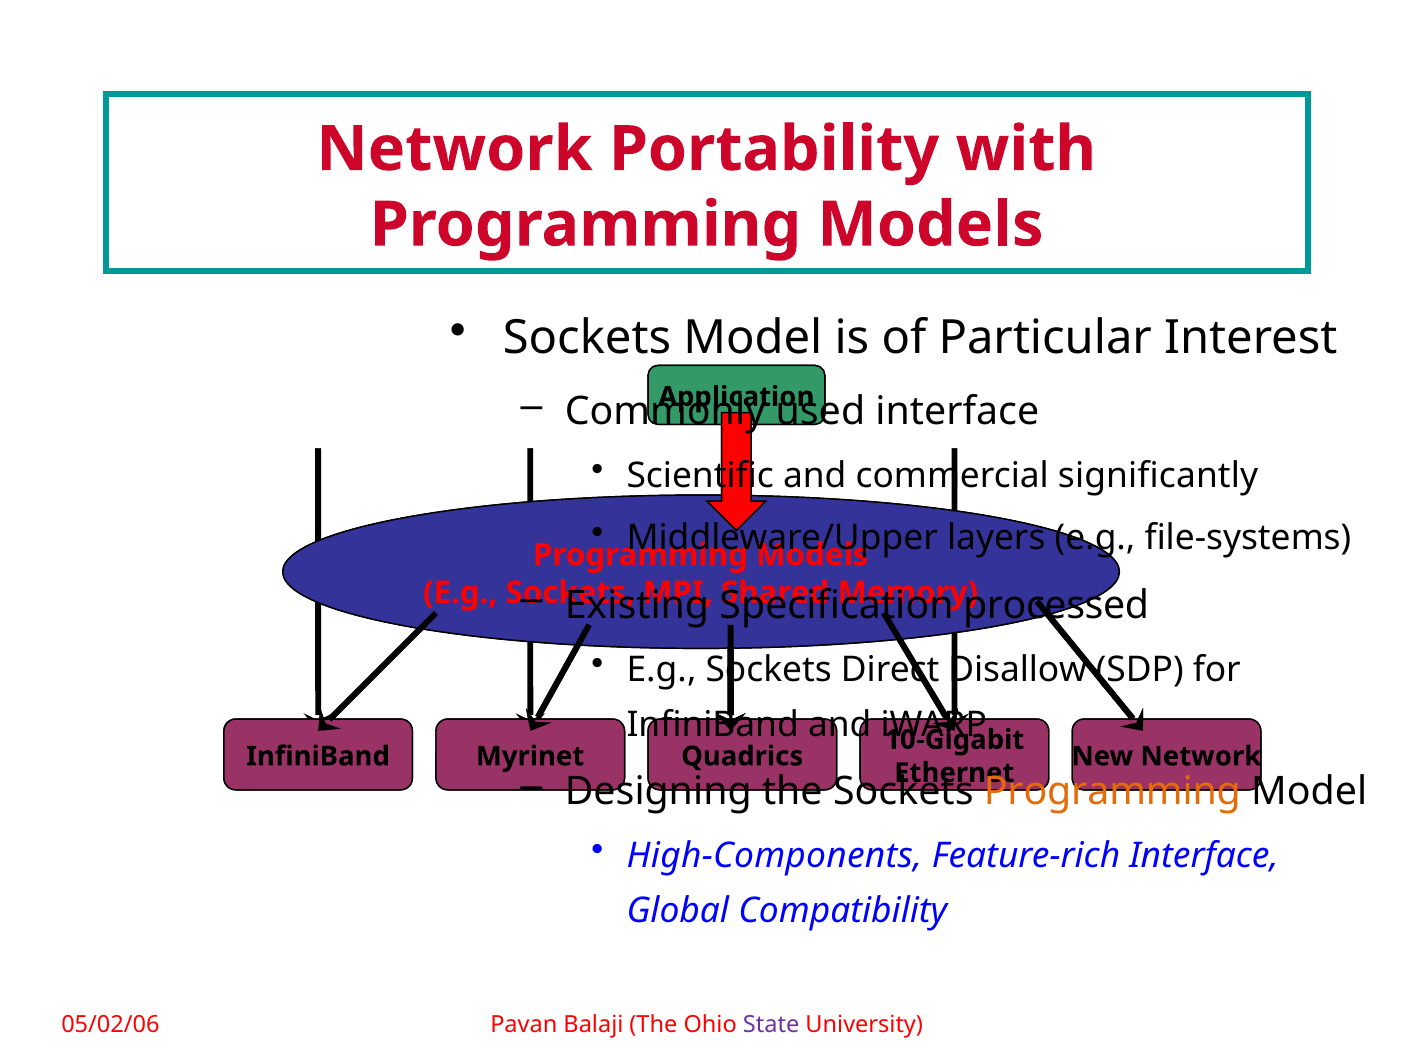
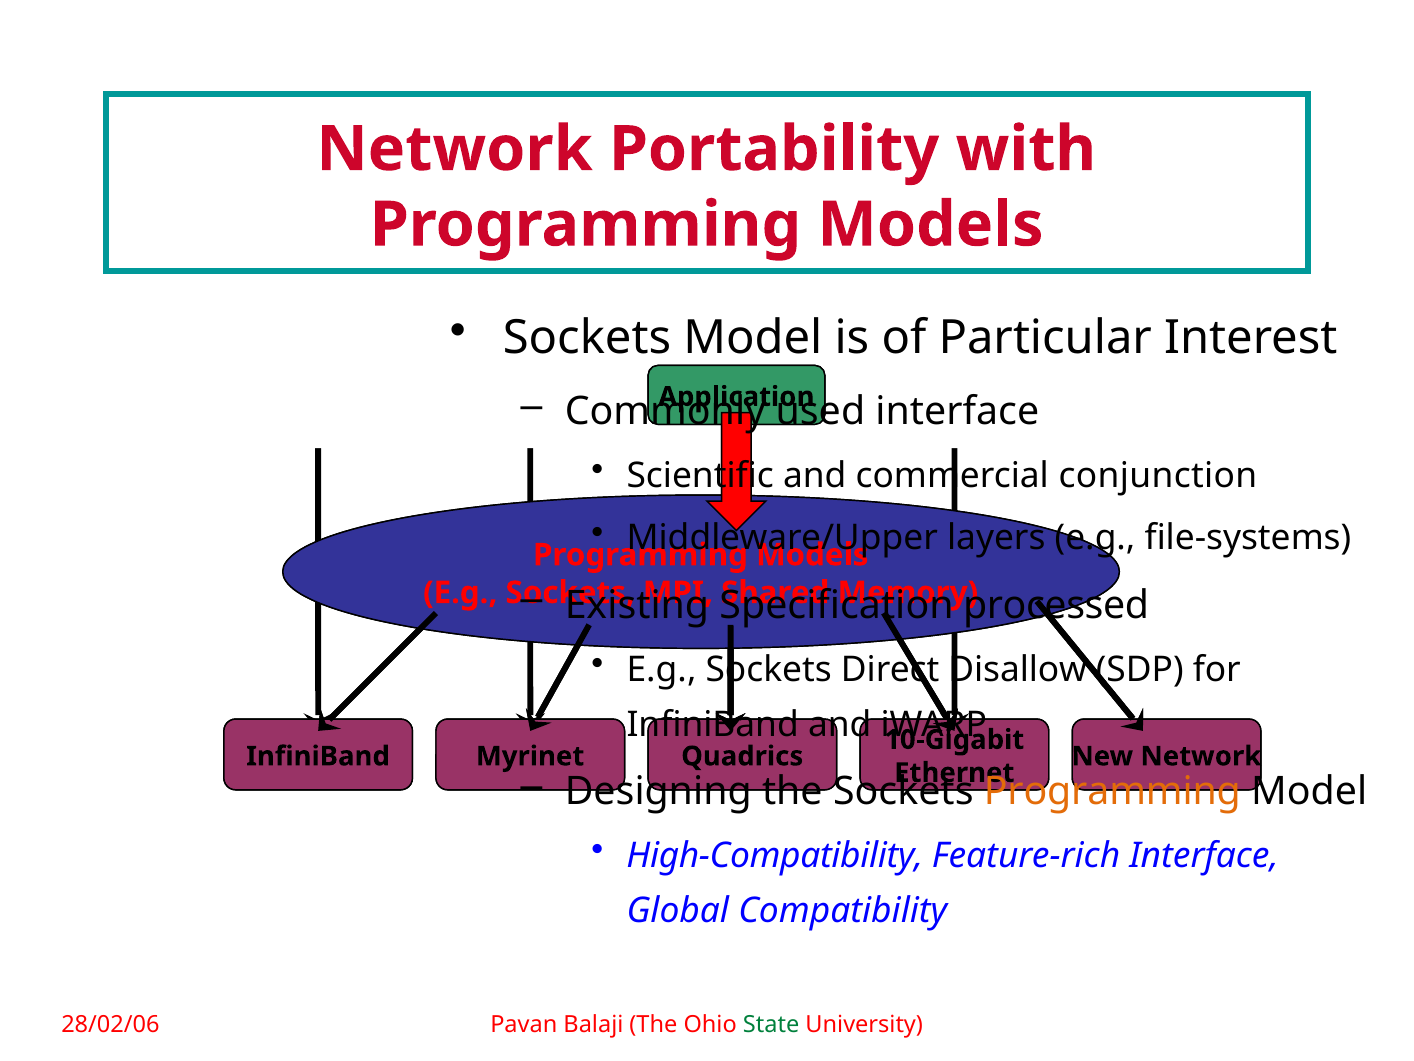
significantly: significantly -> conjunction
High-Components: High-Components -> High-Compatibility
05/02/06: 05/02/06 -> 28/02/06
State colour: purple -> green
